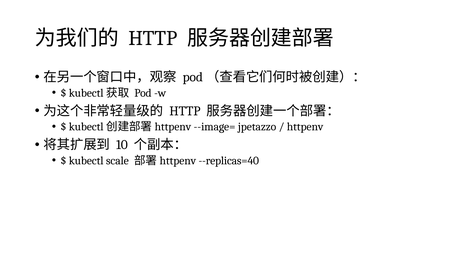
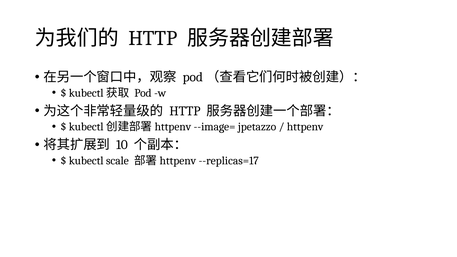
--replicas=40: --replicas=40 -> --replicas=17
